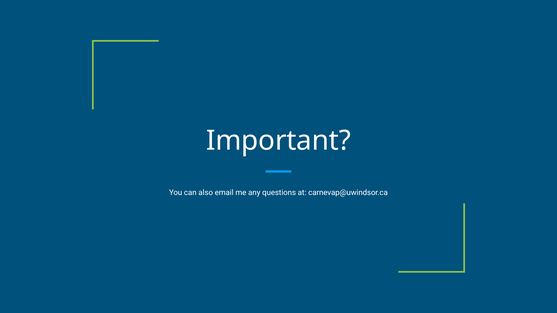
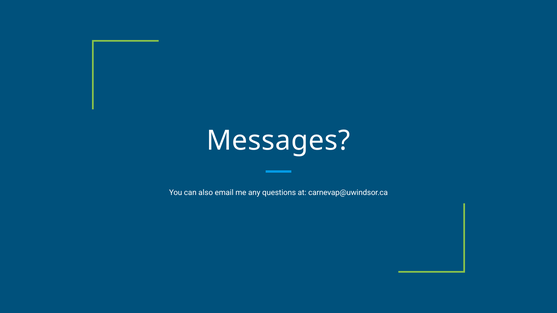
Important: Important -> Messages
